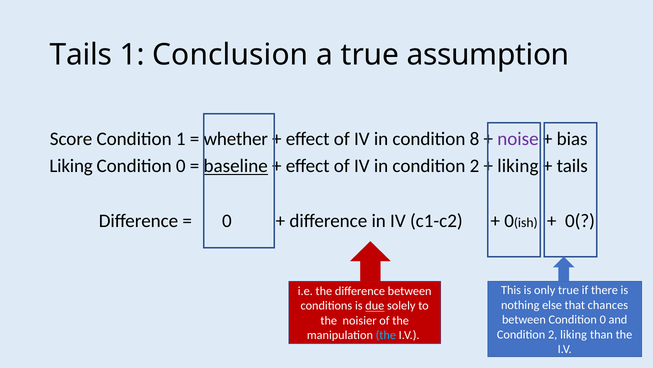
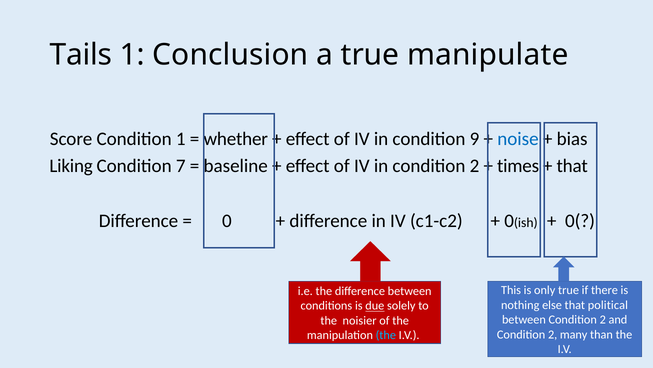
assumption: assumption -> manipulate
8: 8 -> 9
noise colour: purple -> blue
0 at (181, 166): 0 -> 7
baseline underline: present -> none
liking at (518, 166): liking -> times
tails at (572, 166): tails -> that
chances: chances -> political
between Condition 0: 0 -> 2
2 liking: liking -> many
